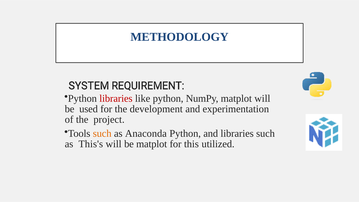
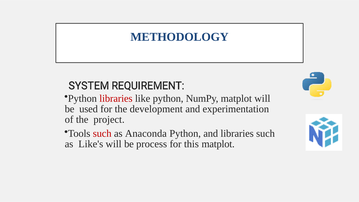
such at (102, 134) colour: orange -> red
This's: This's -> Like's
be matplot: matplot -> process
this utilized: utilized -> matplot
